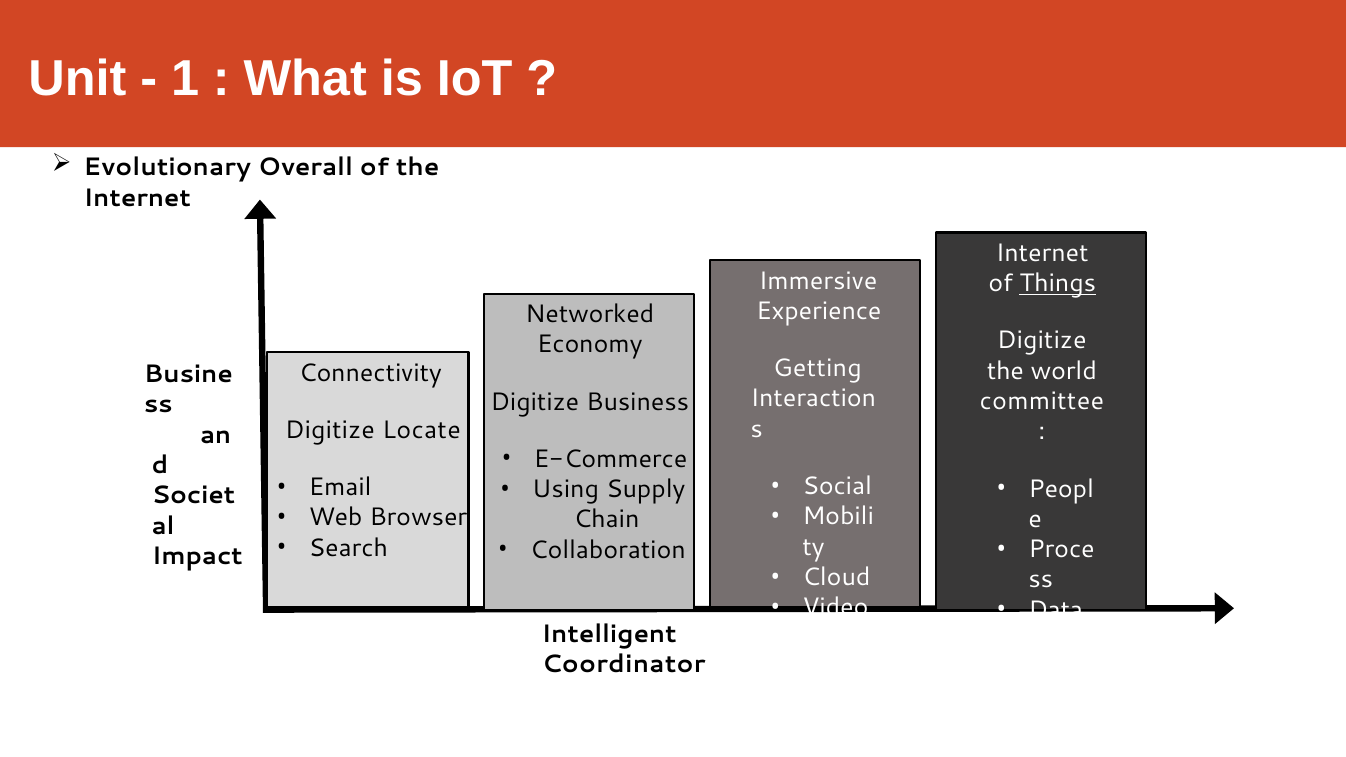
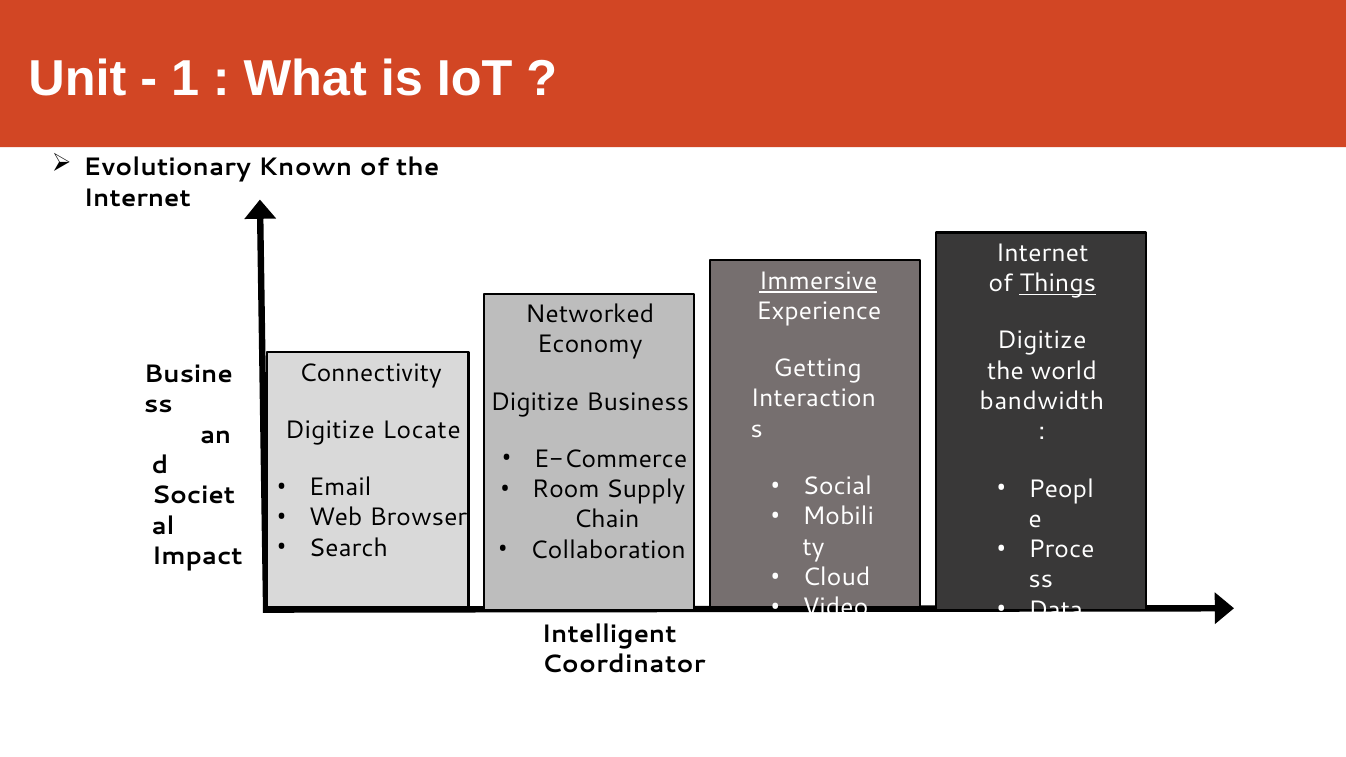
Overall: Overall -> Known
Immersive underline: none -> present
committee: committee -> bandwidth
Using: Using -> Room
